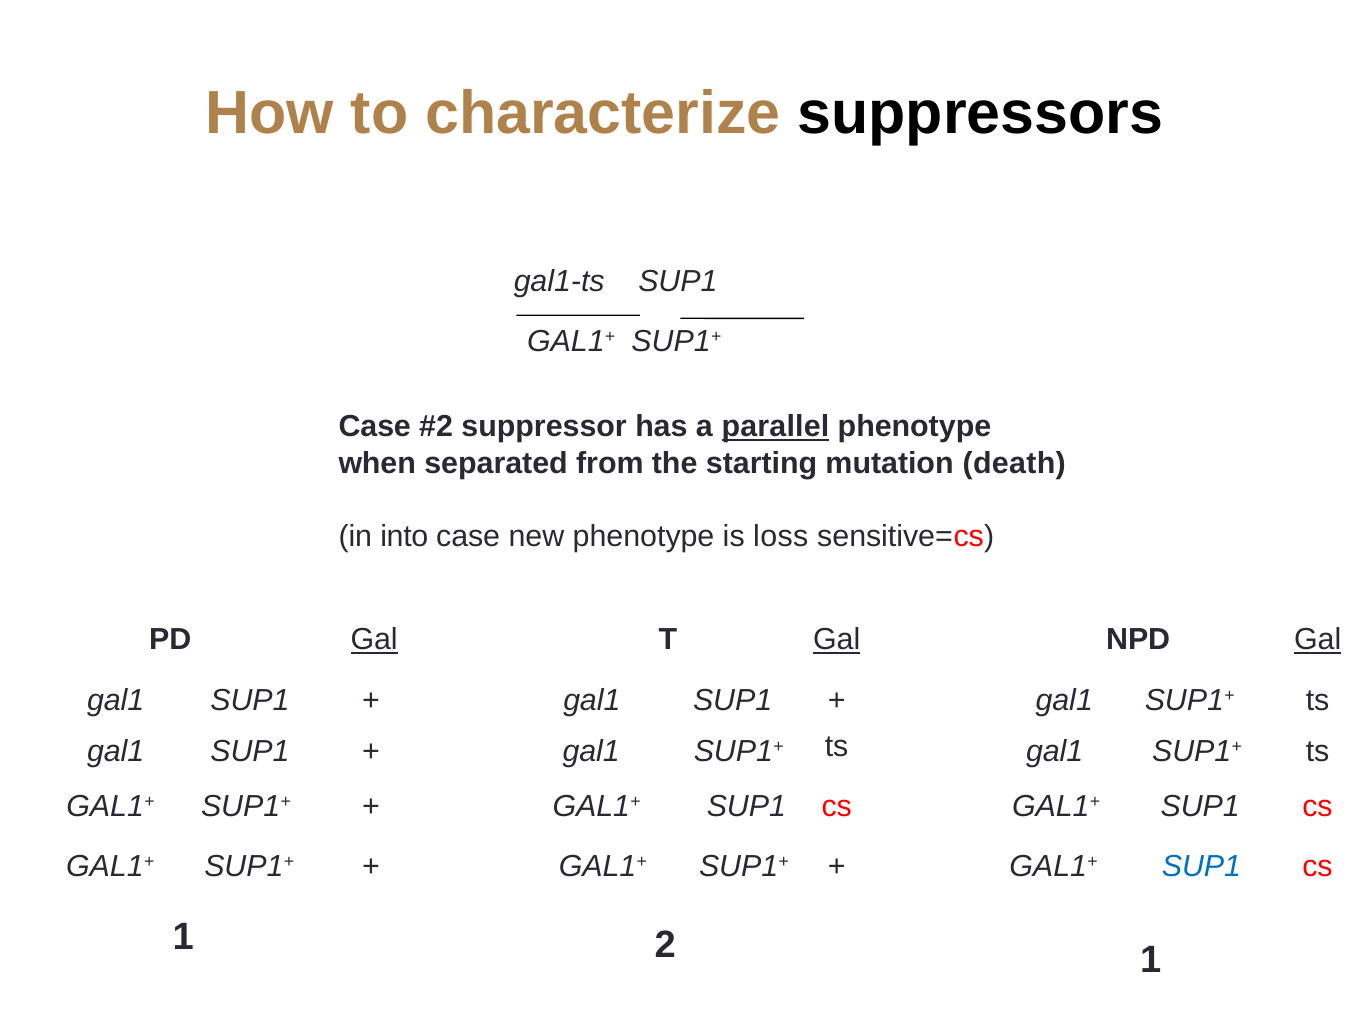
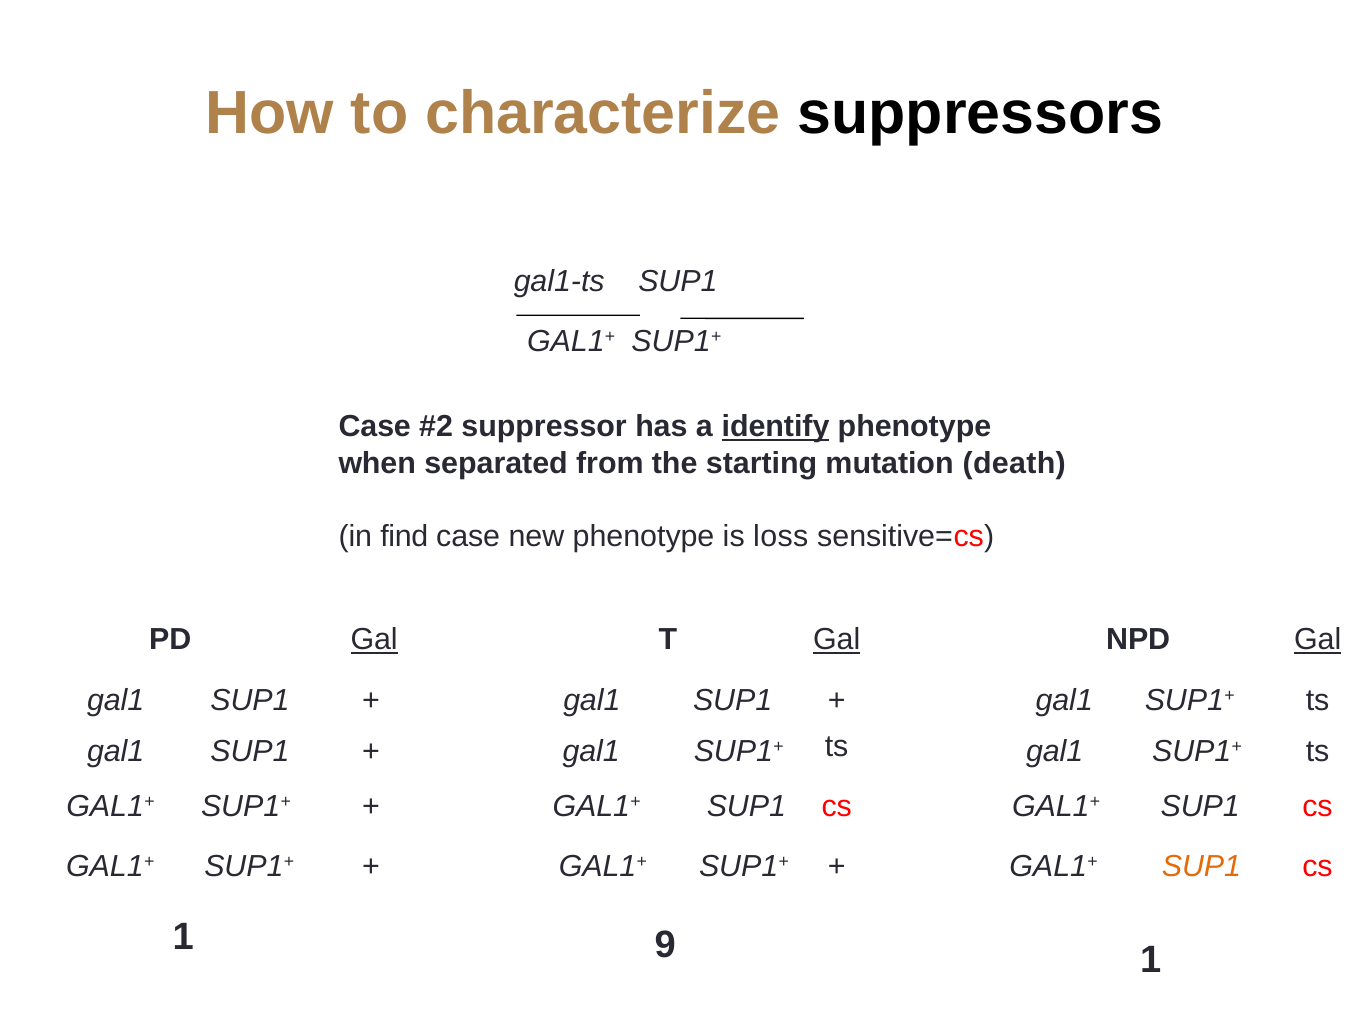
parallel: parallel -> identify
into: into -> find
SUP1 at (1201, 867) colour: blue -> orange
2: 2 -> 9
